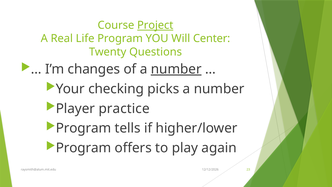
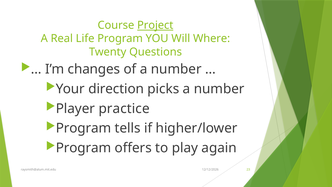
Center: Center -> Where
number at (176, 69) underline: present -> none
checking: checking -> direction
